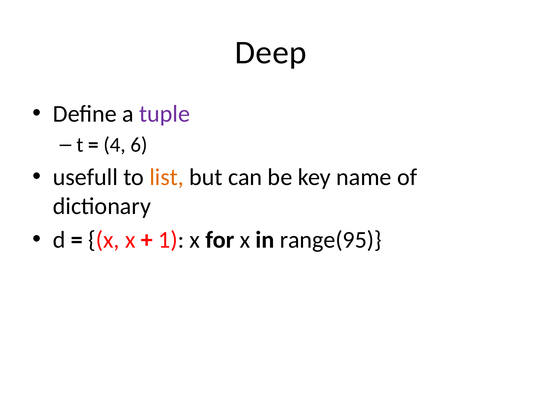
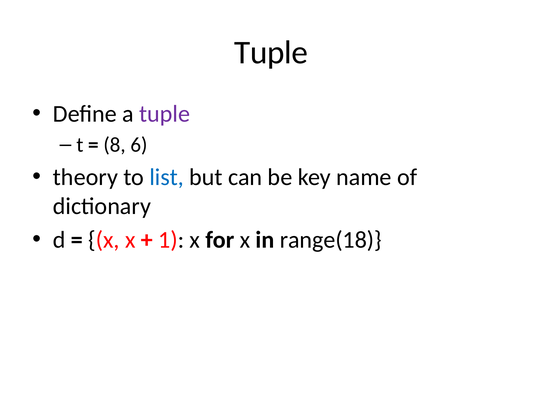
Deep at (271, 52): Deep -> Tuple
4: 4 -> 8
usefull: usefull -> theory
list colour: orange -> blue
range(95: range(95 -> range(18
